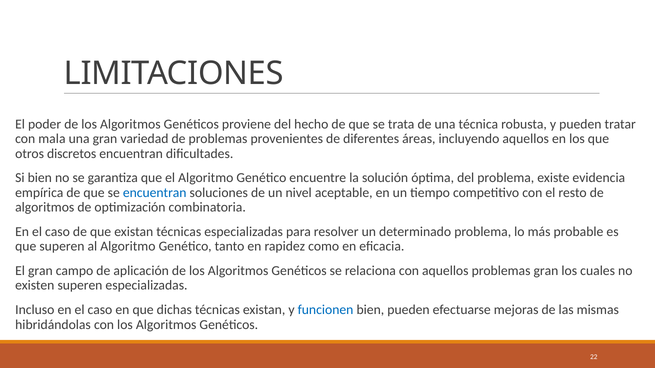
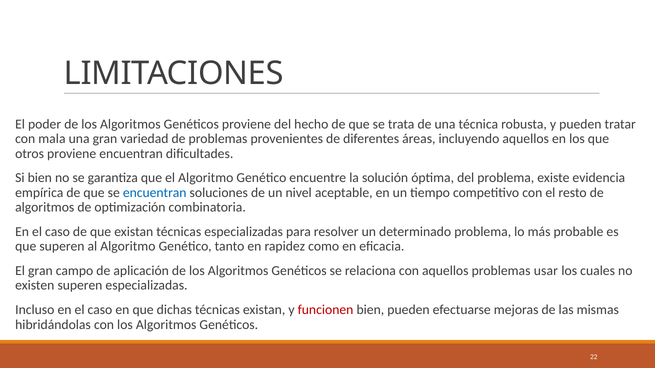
otros discretos: discretos -> proviene
problemas gran: gran -> usar
funcionen colour: blue -> red
